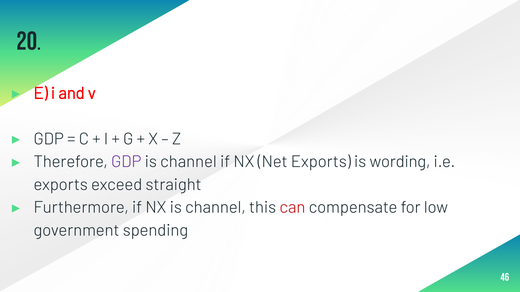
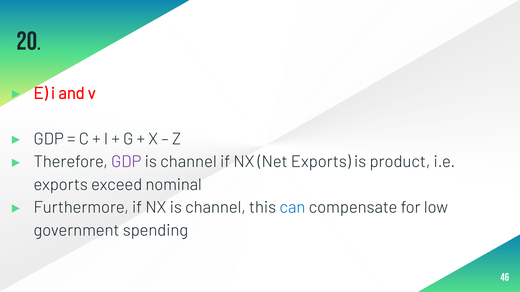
wording: wording -> product
straight: straight -> nominal
can colour: red -> blue
